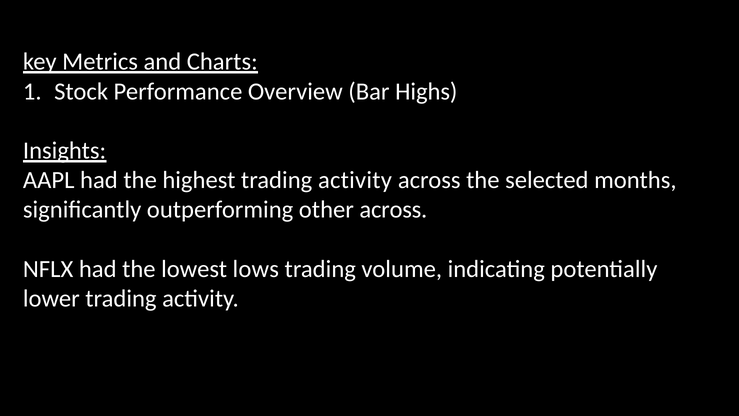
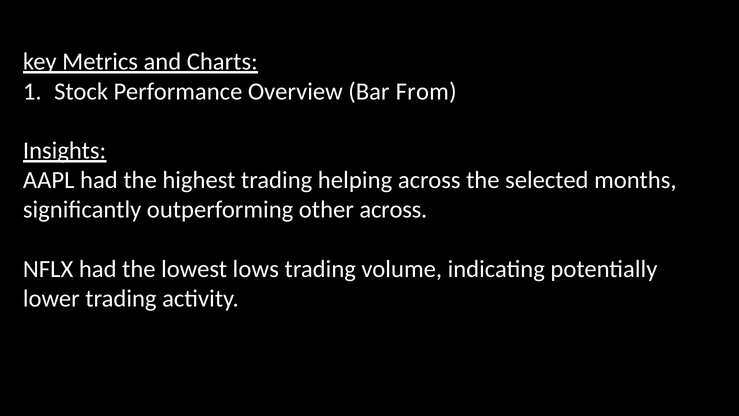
Highs: Highs -> From
highest trading activity: activity -> helping
